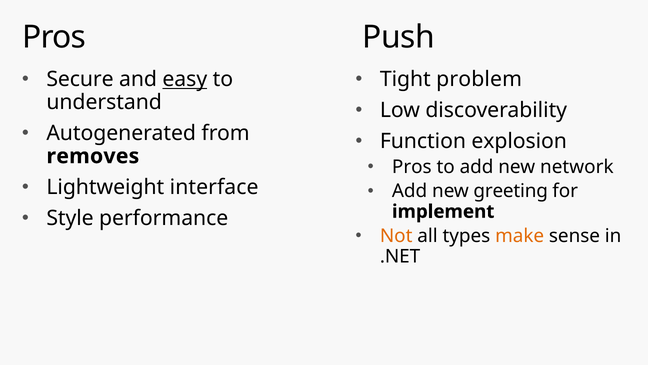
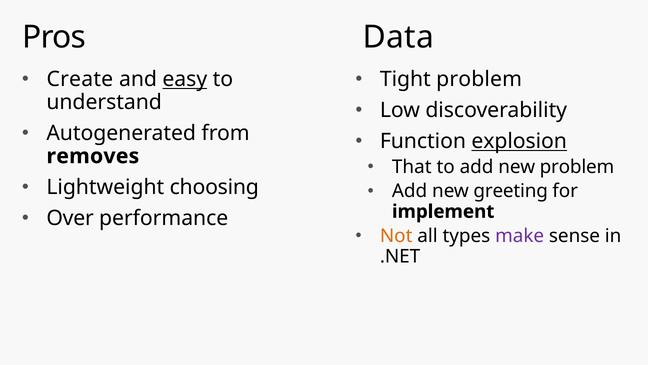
Push: Push -> Data
Secure: Secure -> Create
explosion underline: none -> present
Pros at (412, 167): Pros -> That
new network: network -> problem
interface: interface -> choosing
Style: Style -> Over
make colour: orange -> purple
